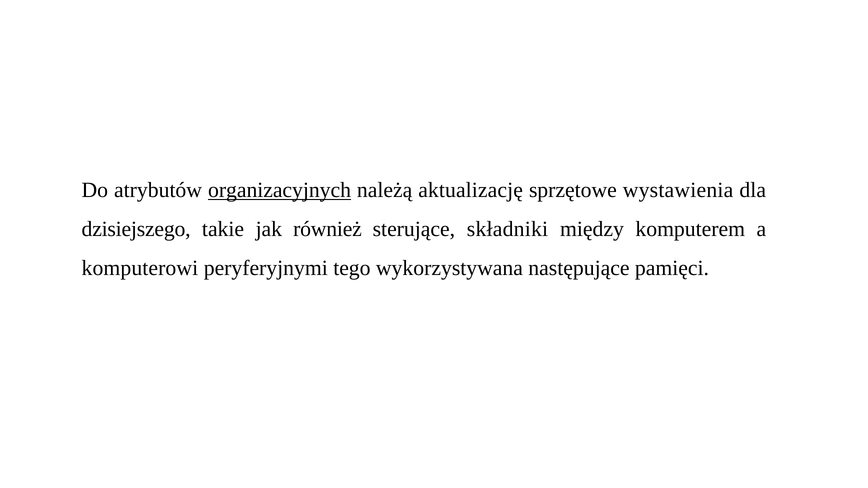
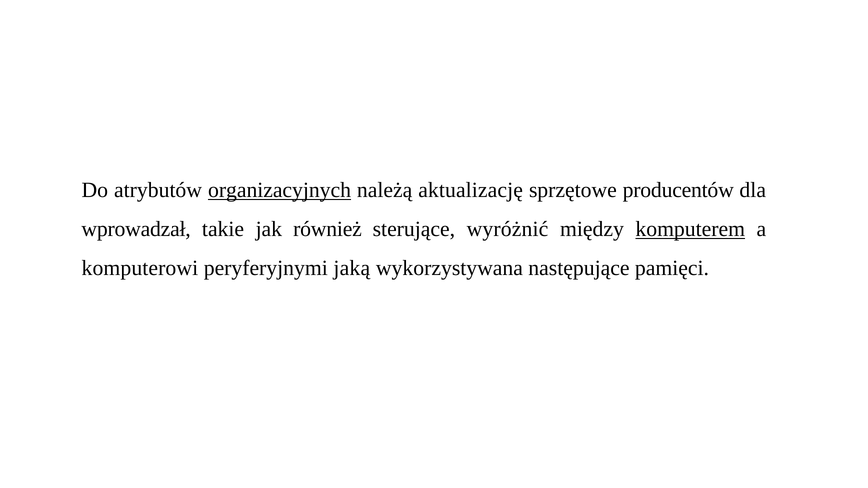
wystawienia: wystawienia -> producentów
dzisiejszego: dzisiejszego -> wprowadzał
składniki: składniki -> wyróżnić
komputerem underline: none -> present
tego: tego -> jaką
